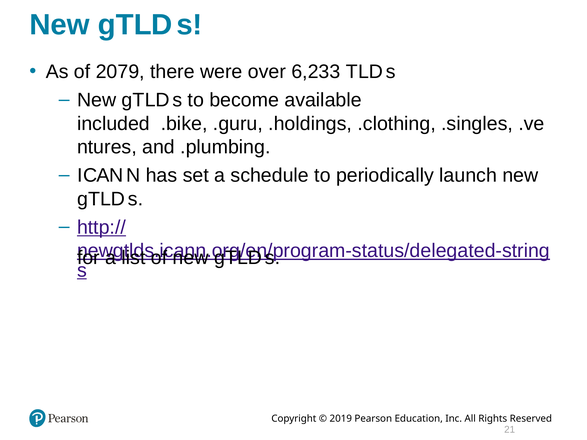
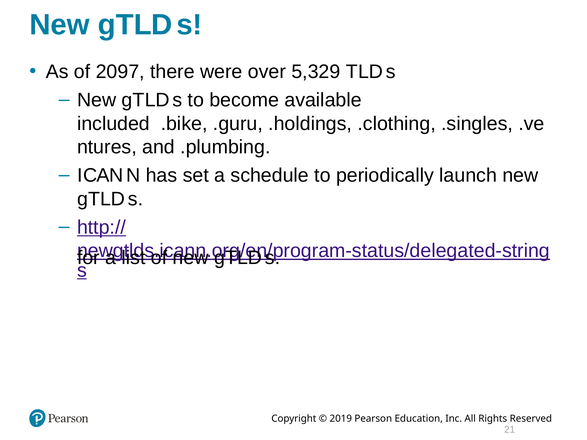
2079: 2079 -> 2097
6,233: 6,233 -> 5,329
